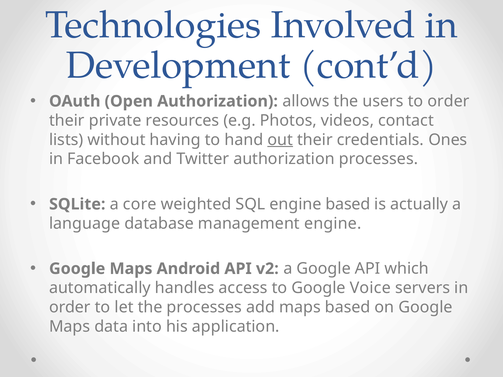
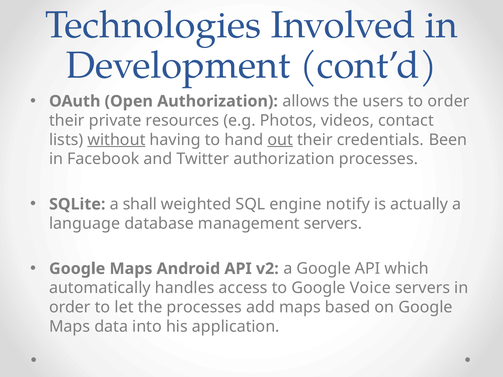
without underline: none -> present
Ones: Ones -> Been
core: core -> shall
engine based: based -> notify
management engine: engine -> servers
